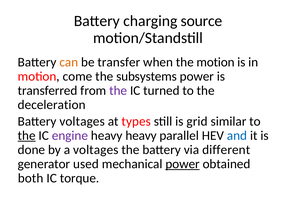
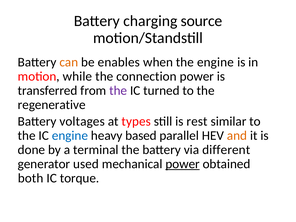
transfer: transfer -> enables
the motion: motion -> engine
come: come -> while
subsystems: subsystems -> connection
deceleration: deceleration -> regenerative
grid: grid -> rest
the at (27, 136) underline: present -> none
engine at (70, 136) colour: purple -> blue
heavy heavy: heavy -> based
and colour: blue -> orange
a voltages: voltages -> terminal
